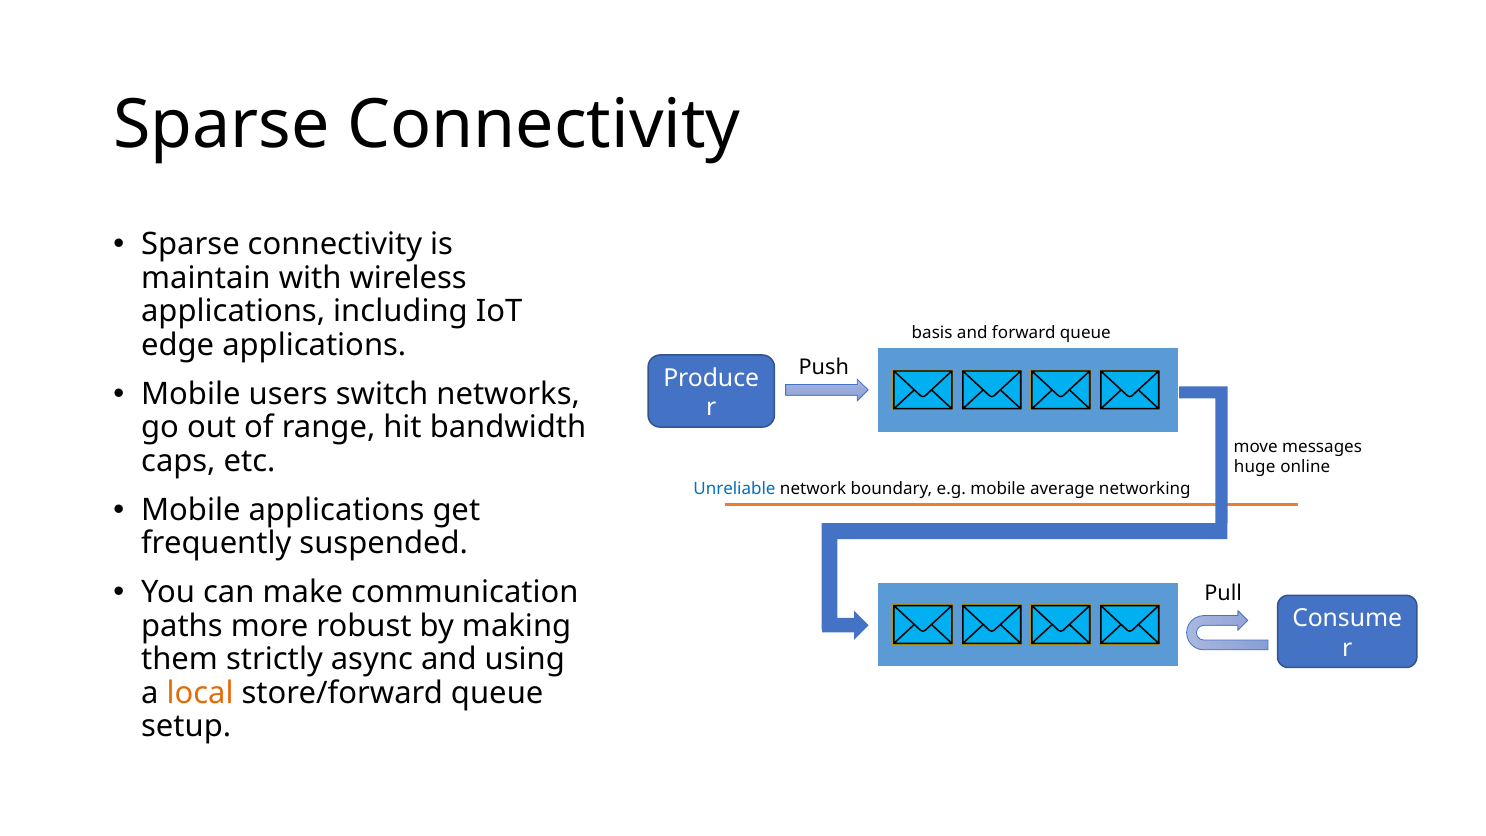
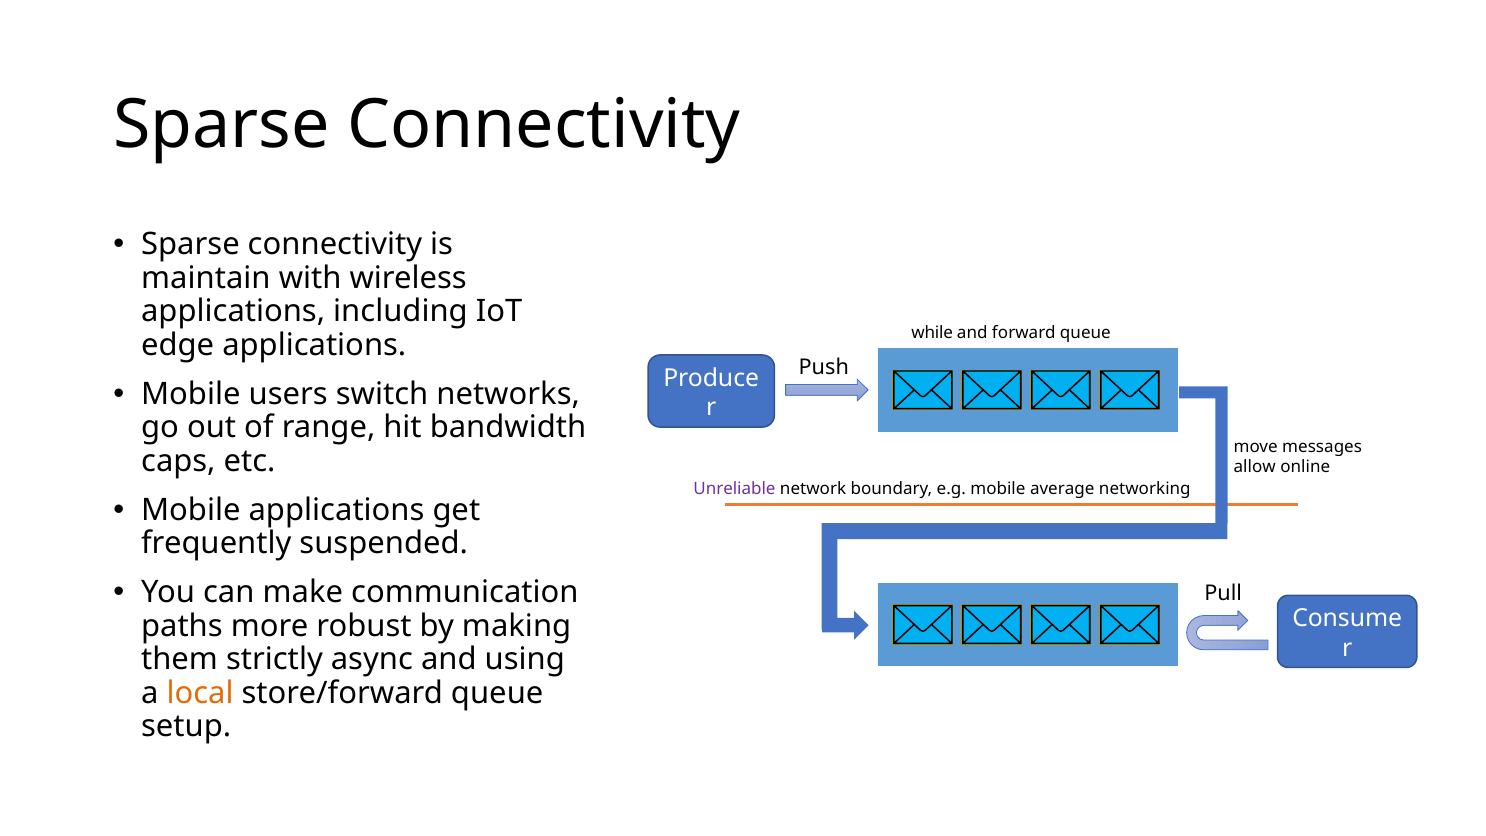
basis: basis -> while
huge: huge -> allow
Unreliable colour: blue -> purple
